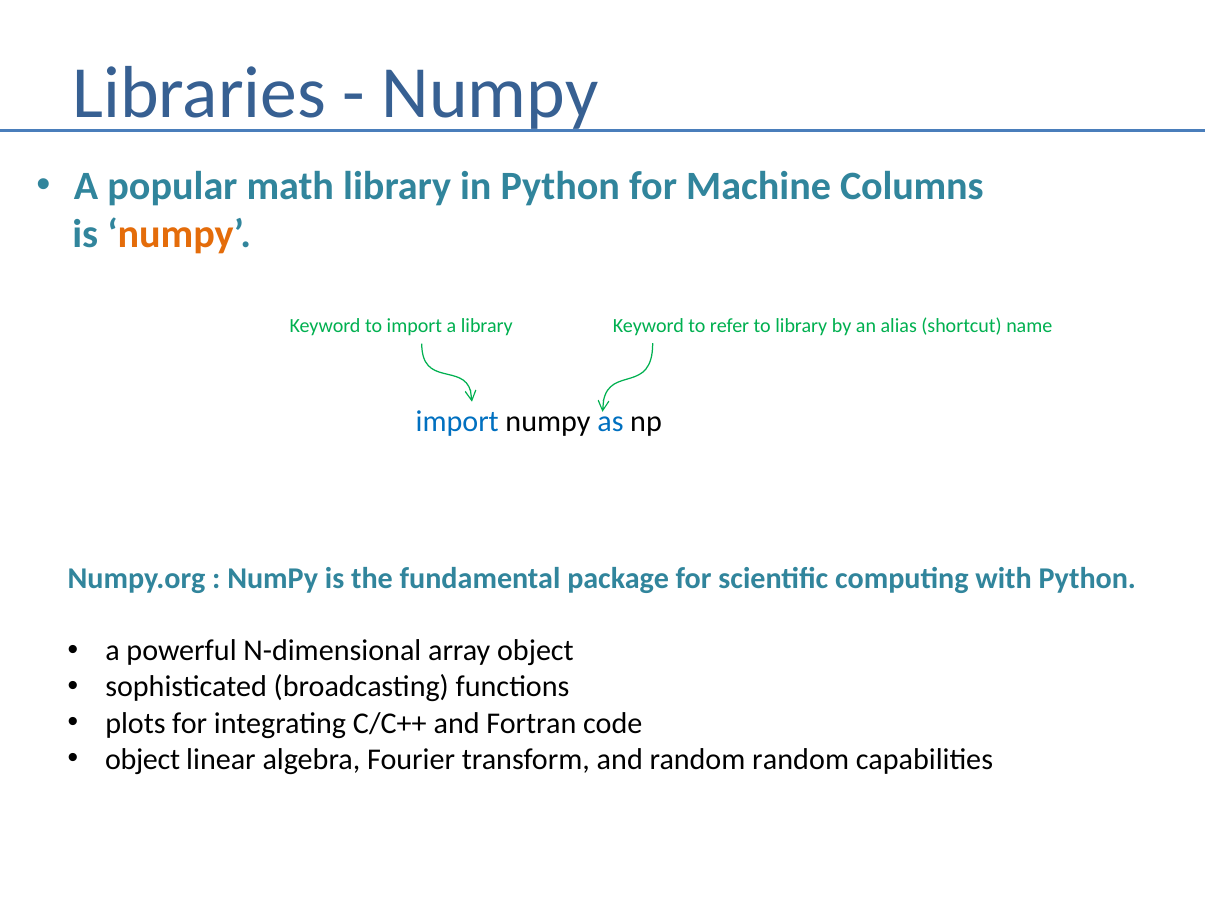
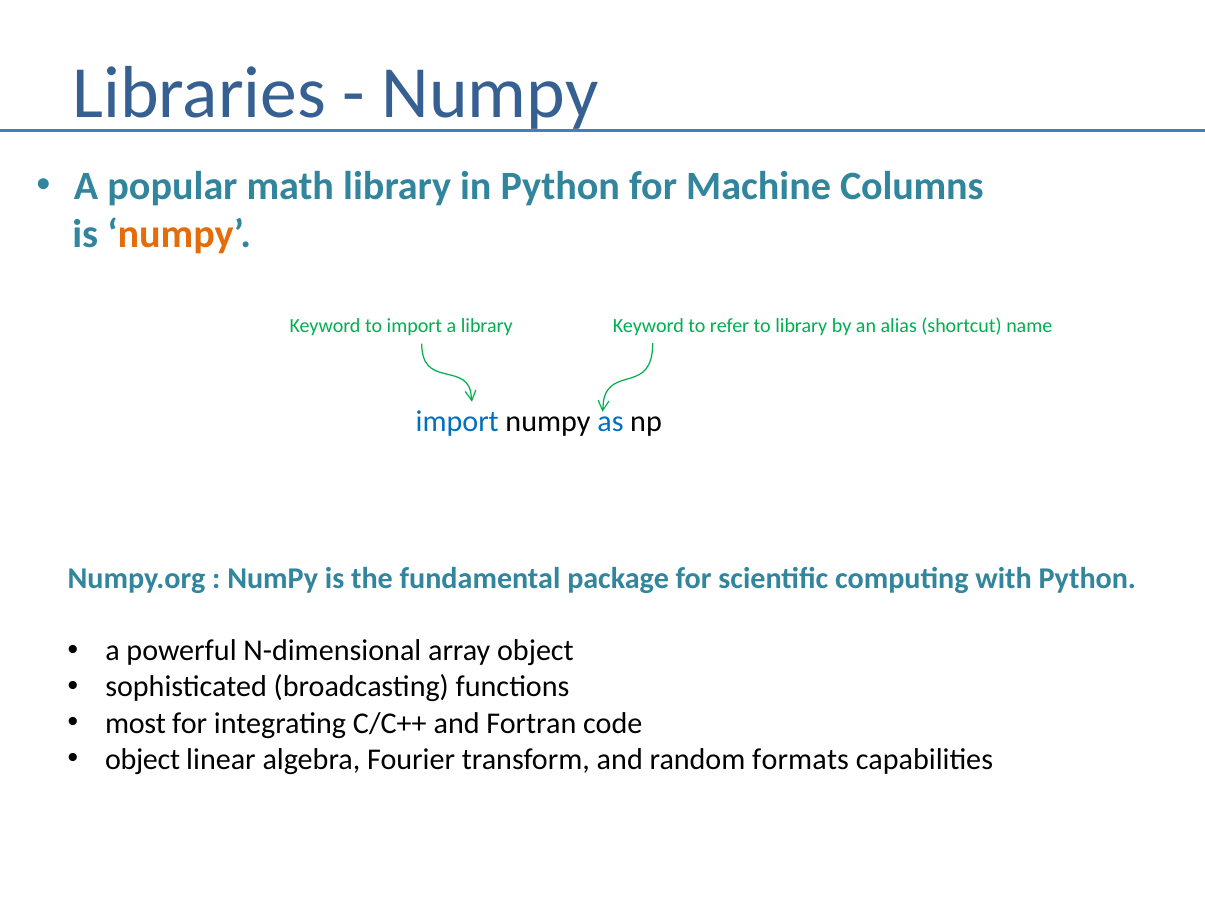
plots: plots -> most
random random: random -> formats
